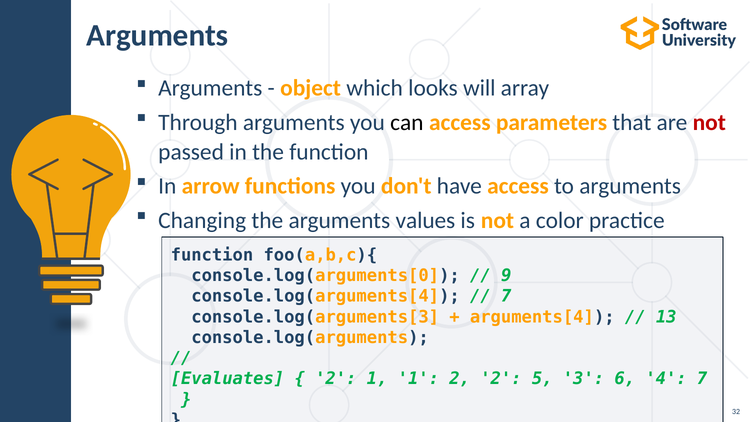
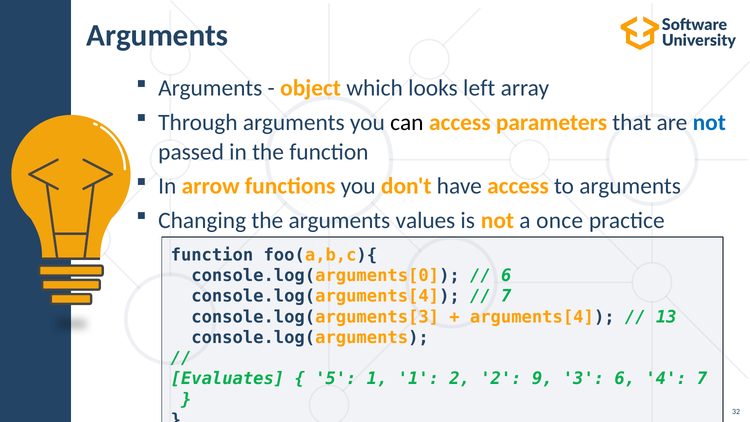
will: will -> left
not at (709, 122) colour: red -> blue
color: color -> once
9 at (506, 276): 9 -> 6
2 at (336, 379): 2 -> 5
5: 5 -> 9
